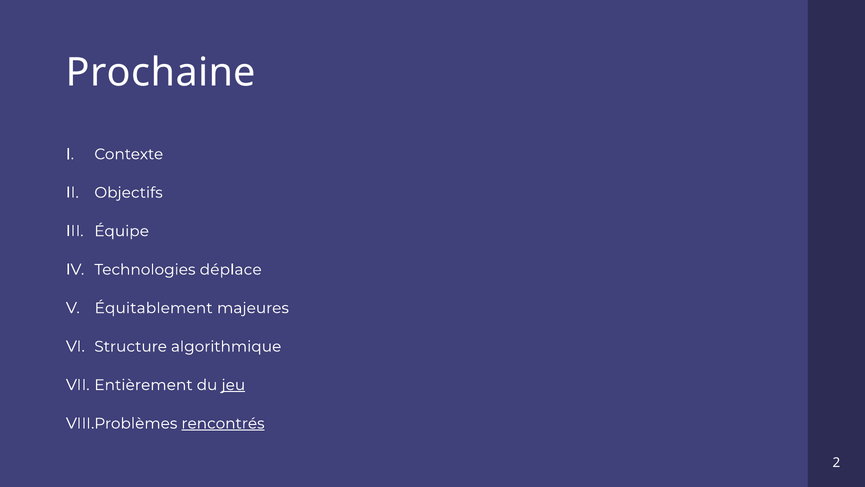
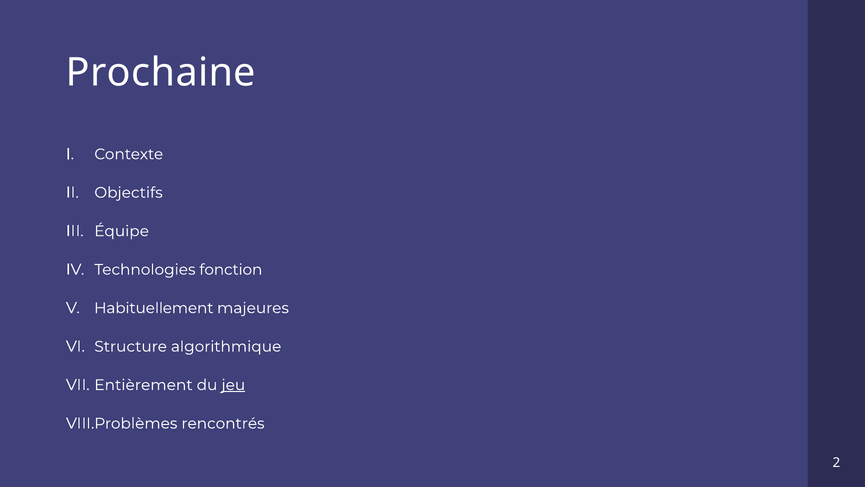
déplace: déplace -> fonction
Équitablement: Équitablement -> Habituellement
rencontrés underline: present -> none
